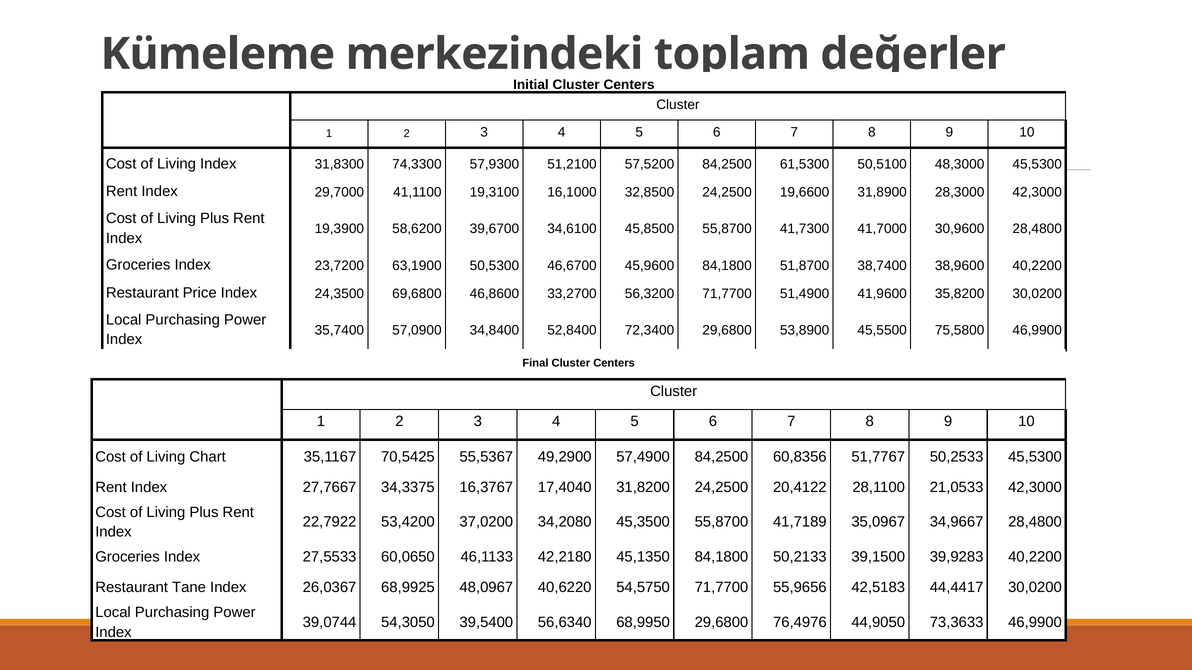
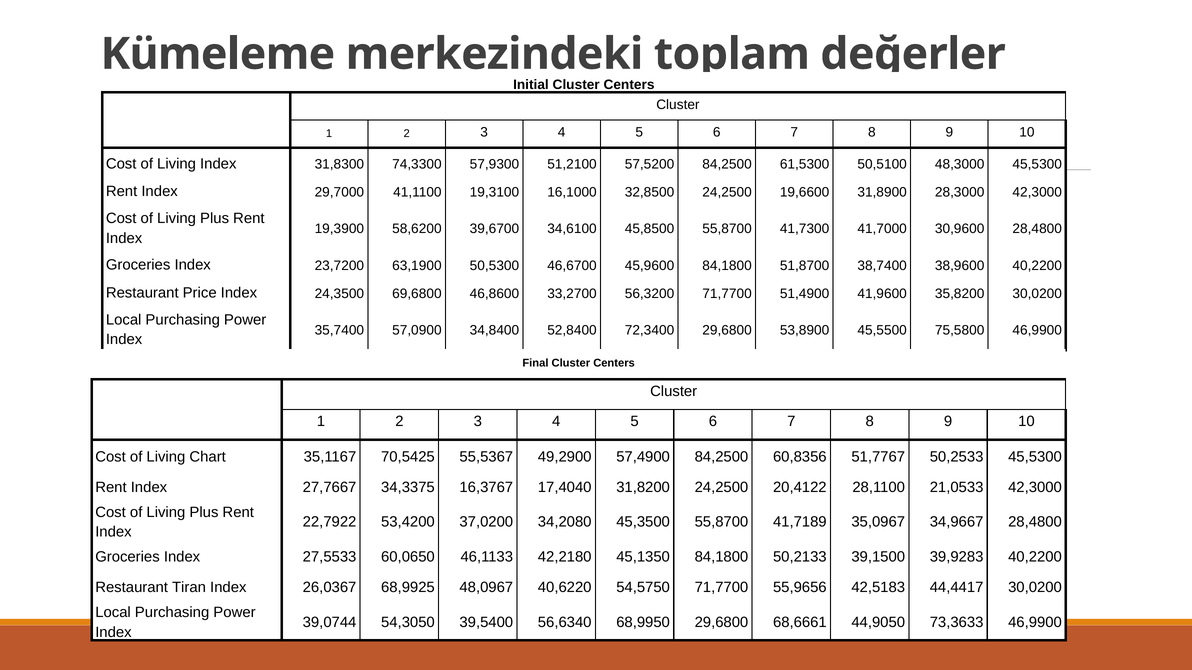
Tane: Tane -> Tiran
76,4976: 76,4976 -> 68,6661
